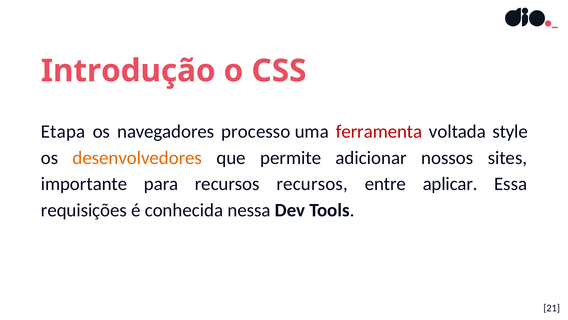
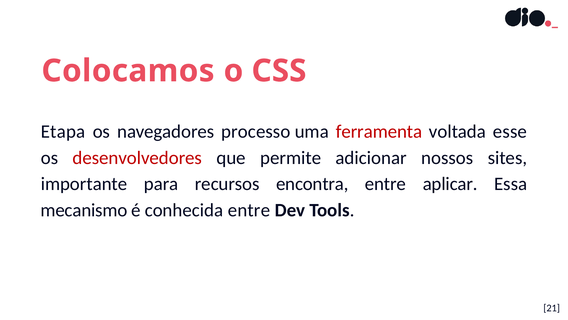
Introdução: Introdução -> Colocamos
style: style -> esse
desenvolvedores colour: orange -> red
recursos recursos: recursos -> encontra
requisições: requisições -> mecanismo
conhecida nessa: nessa -> entre
